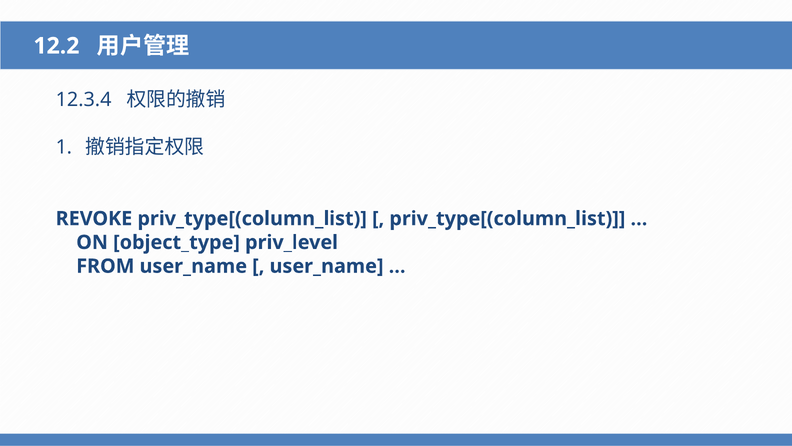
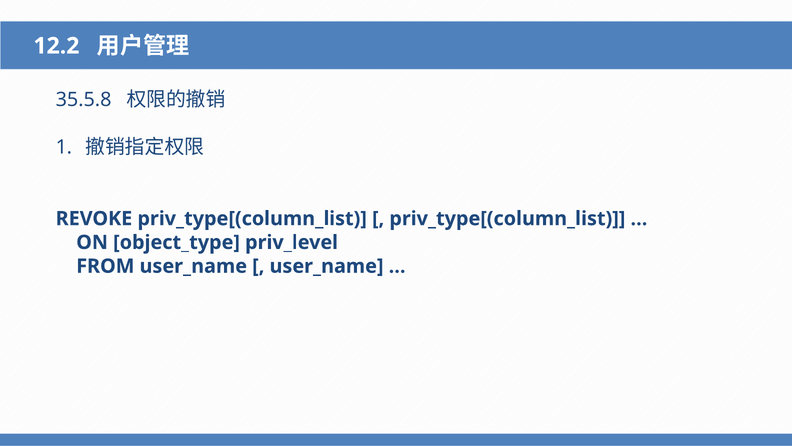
12.3.4: 12.3.4 -> 35.5.8
